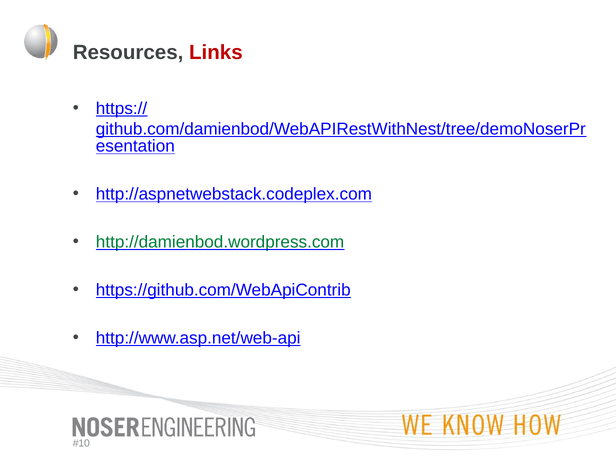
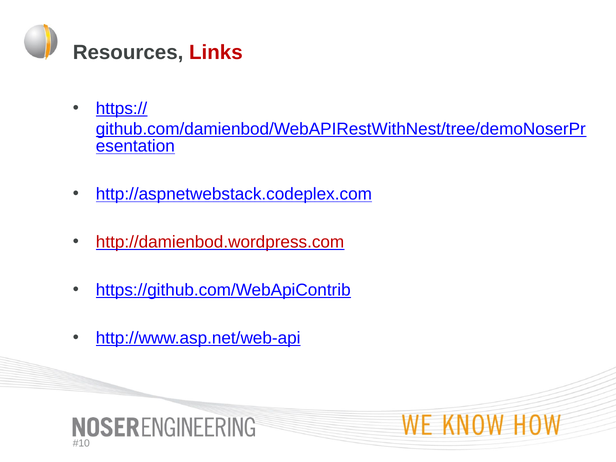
http://damienbod.wordpress.com colour: green -> red
